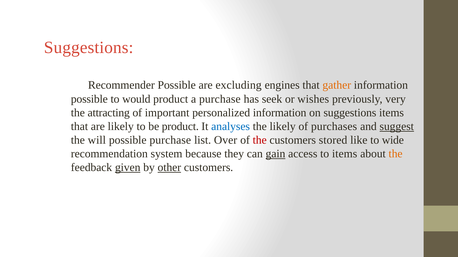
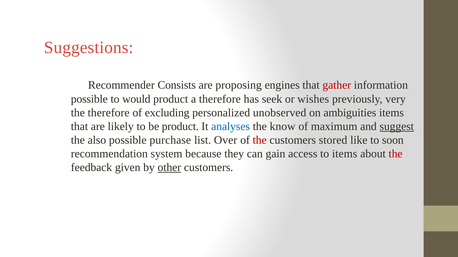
Recommender Possible: Possible -> Consists
excluding: excluding -> proposing
gather colour: orange -> red
a purchase: purchase -> therefore
the attracting: attracting -> therefore
important: important -> excluding
personalized information: information -> unobserved
on suggestions: suggestions -> ambiguities
the likely: likely -> know
purchases: purchases -> maximum
will: will -> also
wide: wide -> soon
gain underline: present -> none
the at (396, 154) colour: orange -> red
given underline: present -> none
